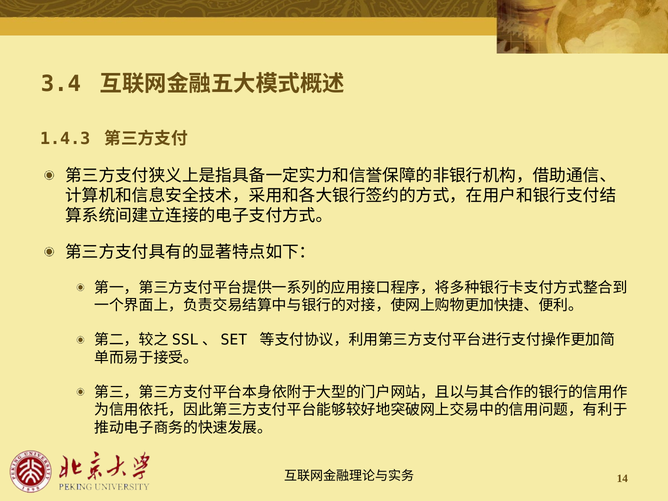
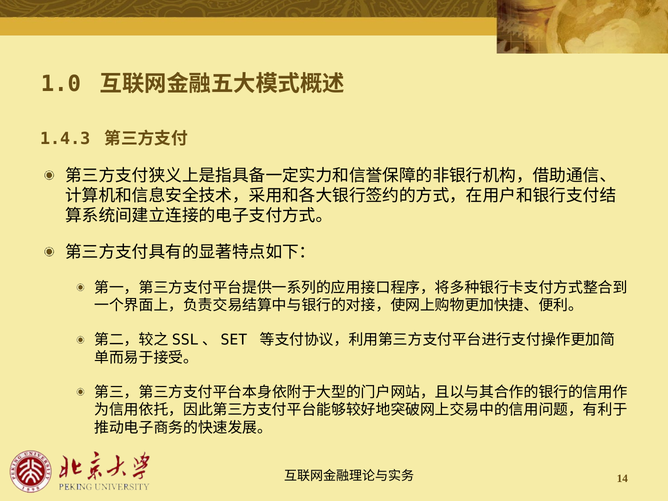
3.4: 3.4 -> 1.0
